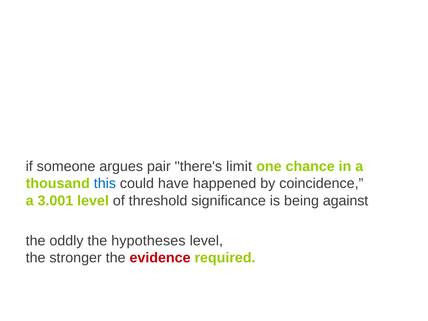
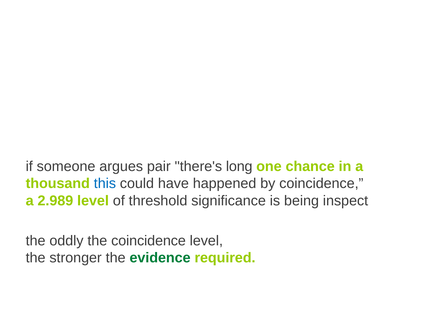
limit: limit -> long
3.001: 3.001 -> 2.989
against: against -> inspect
the hypotheses: hypotheses -> coincidence
evidence colour: red -> green
